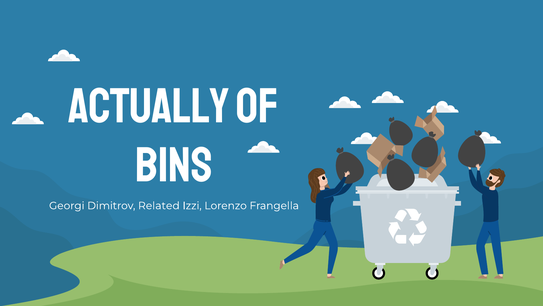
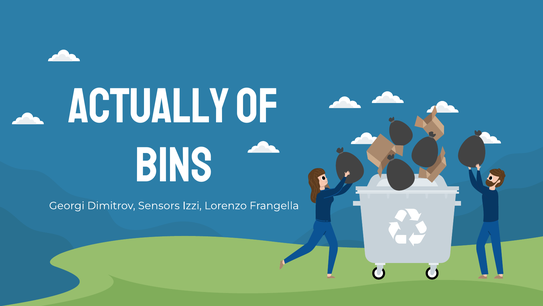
Related: Related -> Sensors
